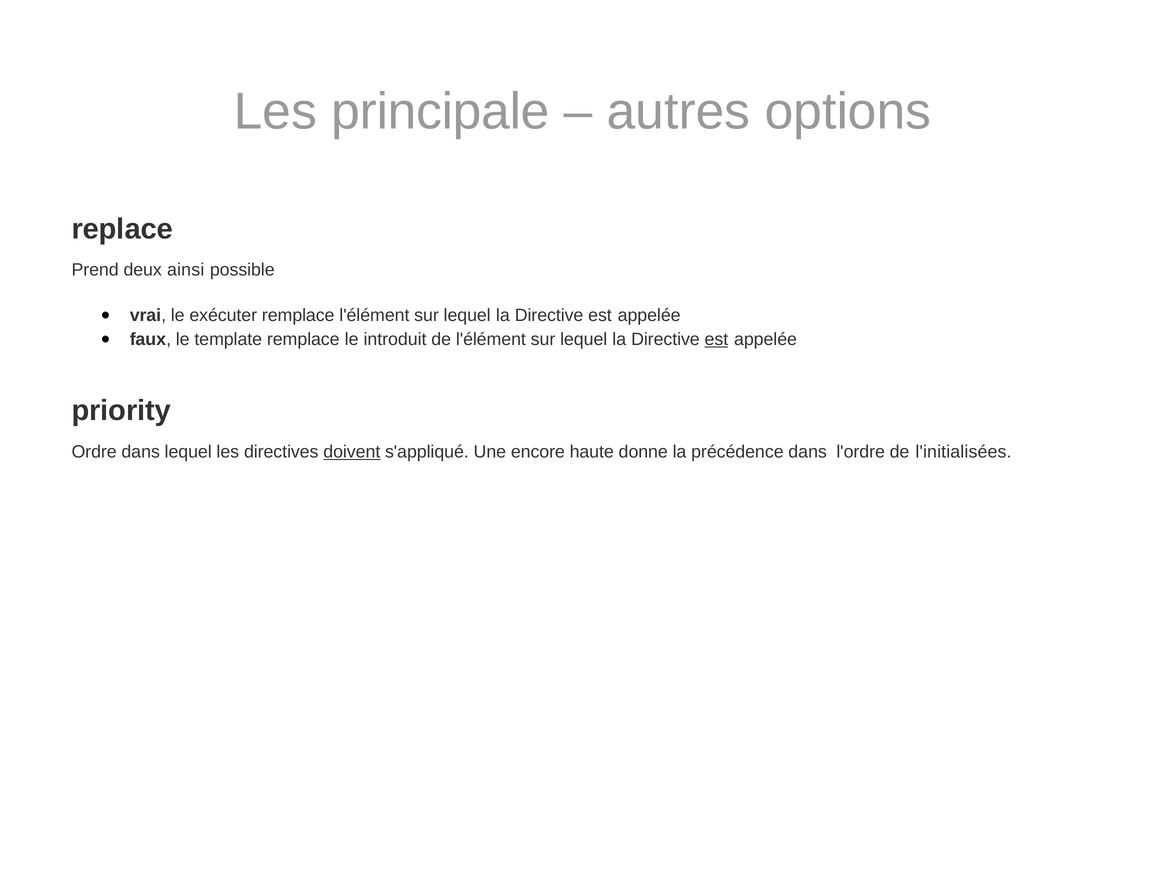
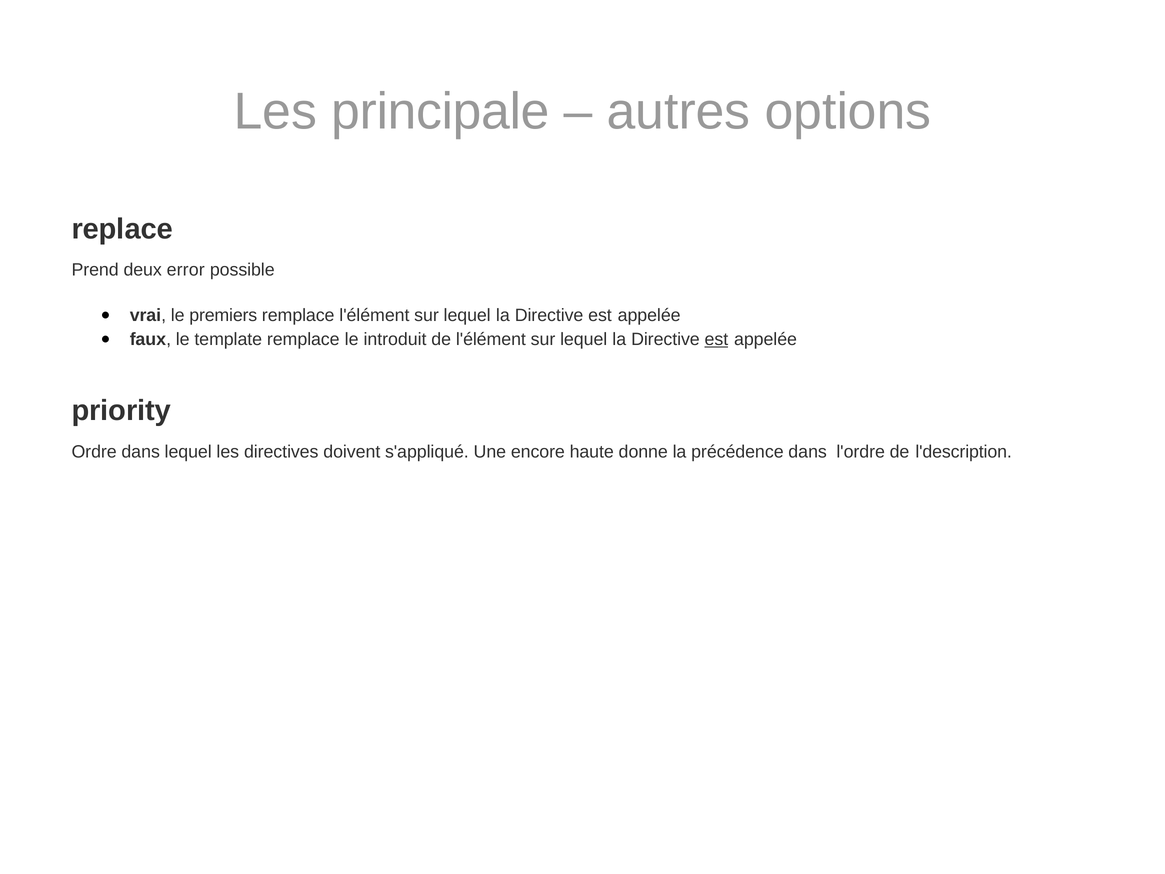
ainsi: ainsi -> error
exécuter: exécuter -> premiers
doivent underline: present -> none
l'initialisées: l'initialisées -> l'description
